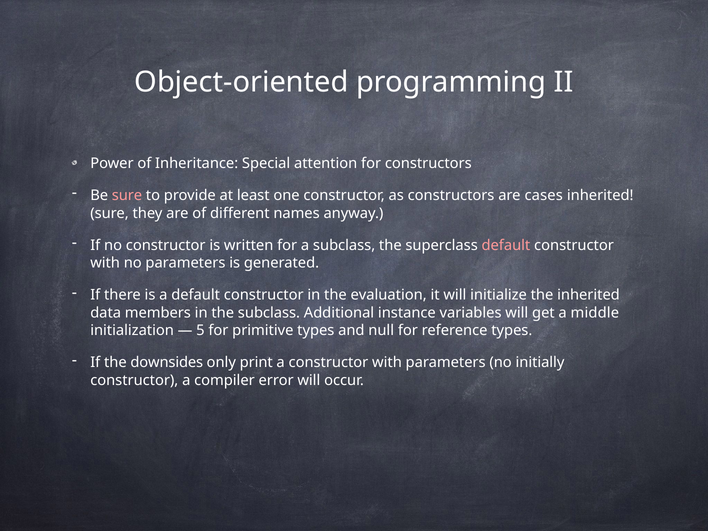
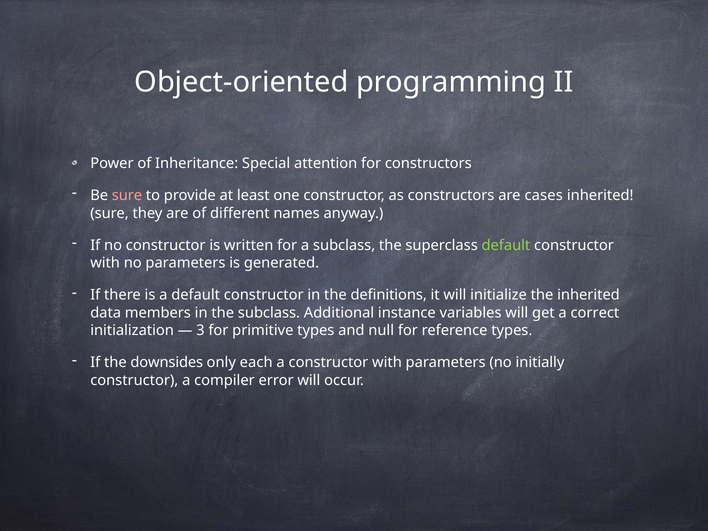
default at (506, 245) colour: pink -> light green
evaluation: evaluation -> definitions
middle: middle -> correct
5: 5 -> 3
print: print -> each
